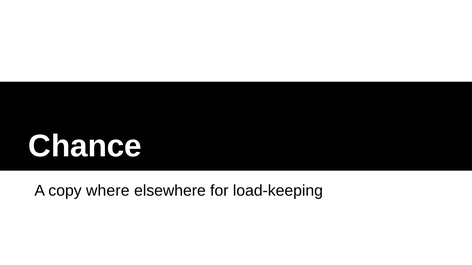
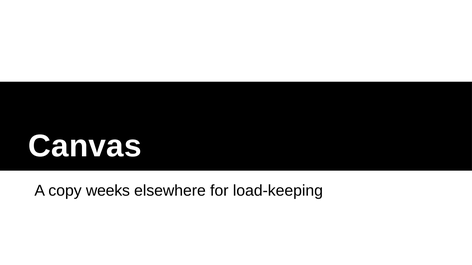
Chance: Chance -> Canvas
where: where -> weeks
